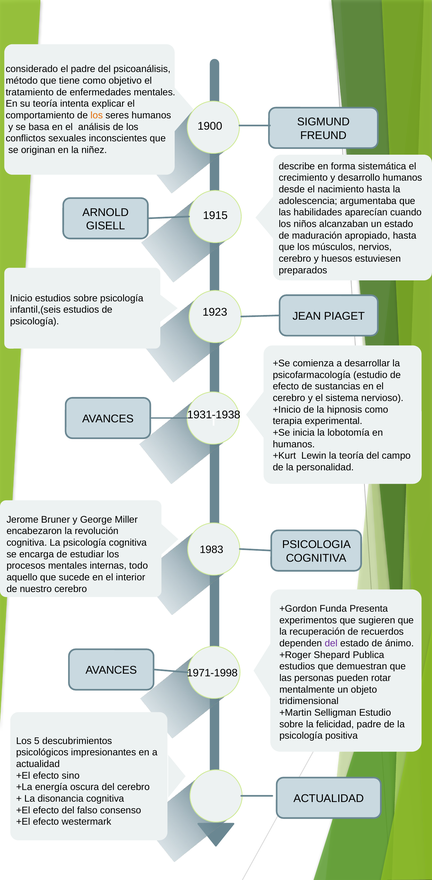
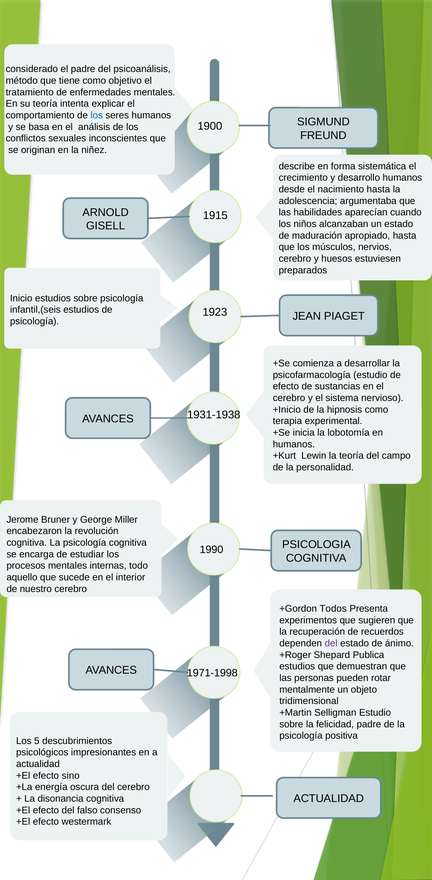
los at (97, 115) colour: orange -> blue
1983: 1983 -> 1990
Funda: Funda -> Todos
